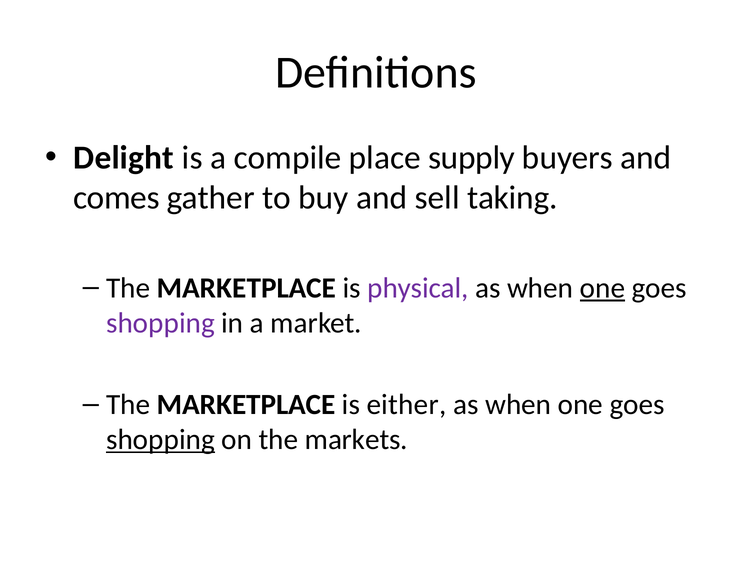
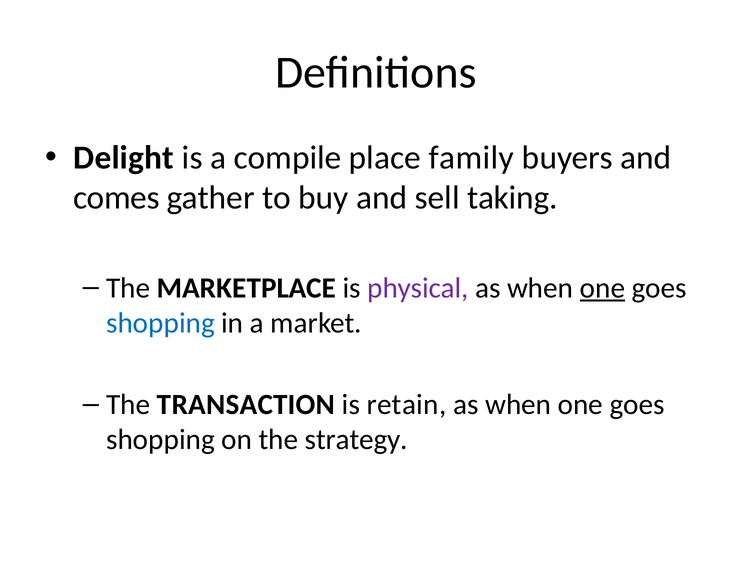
supply: supply -> family
shopping at (161, 323) colour: purple -> blue
MARKETPLACE at (246, 405): MARKETPLACE -> TRANSACTION
either: either -> retain
shopping at (161, 440) underline: present -> none
markets: markets -> strategy
